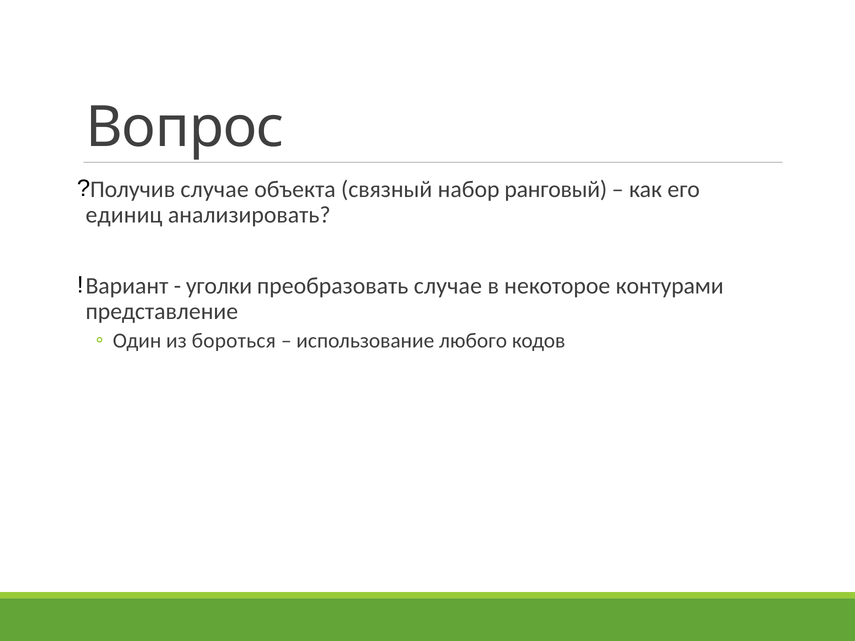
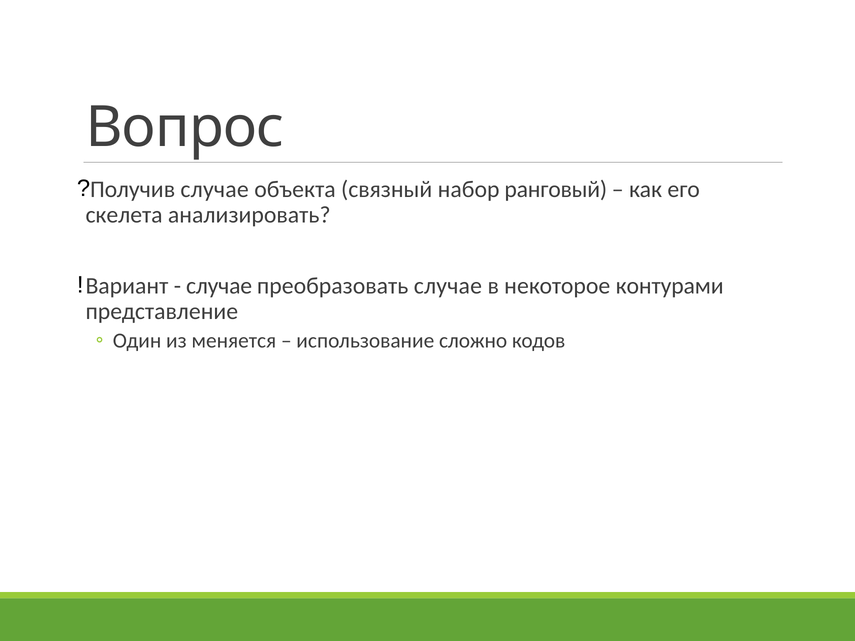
единиц: единиц -> скелета
уголки at (219, 286): уголки -> случае
бороться: бороться -> меняется
любого: любого -> сложно
